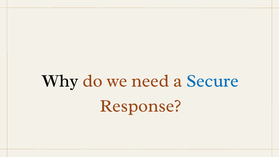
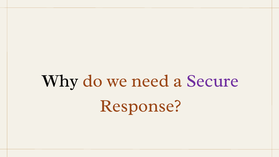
Secure colour: blue -> purple
